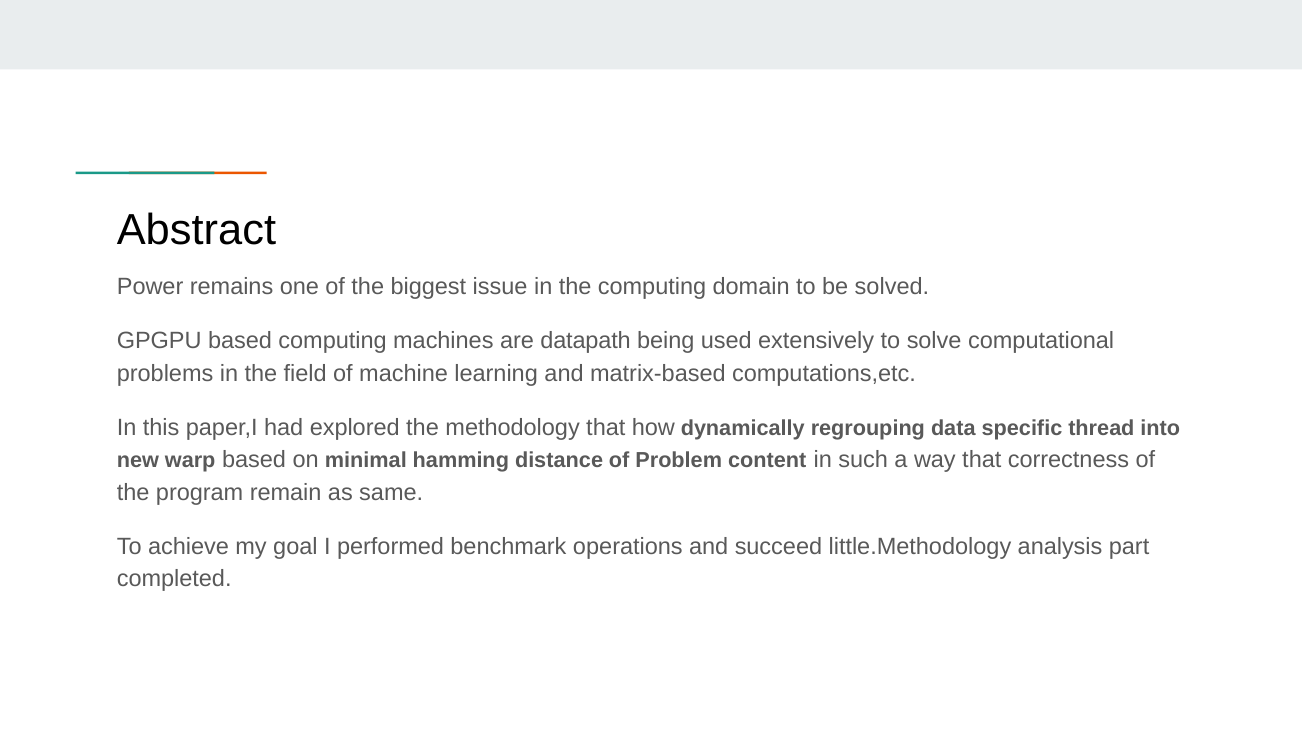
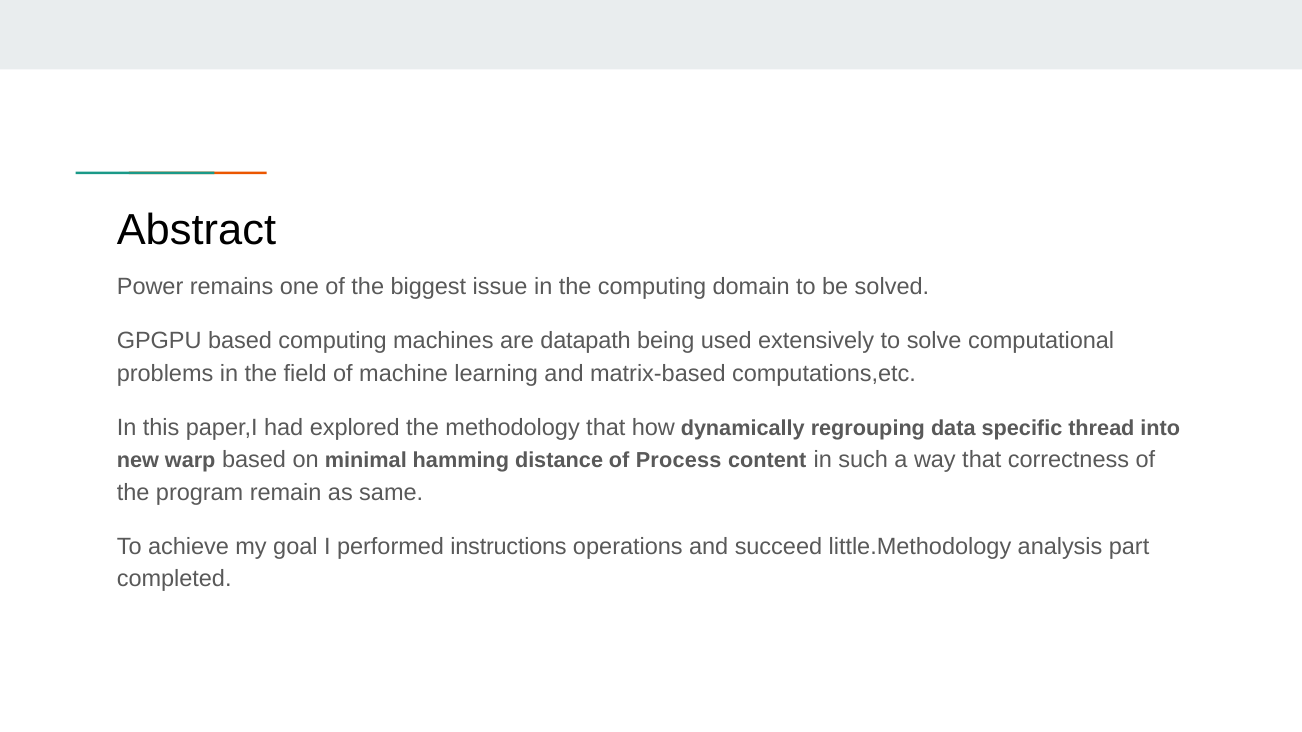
Problem: Problem -> Process
benchmark: benchmark -> instructions
